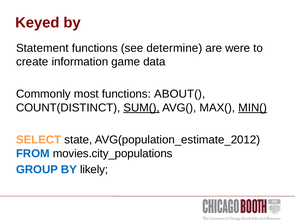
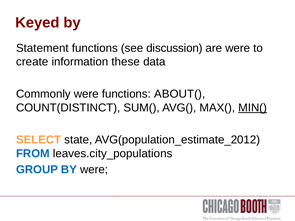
determine: determine -> discussion
game: game -> these
Commonly most: most -> were
SUM( underline: present -> none
movies.city_populations: movies.city_populations -> leaves.city_populations
BY likely: likely -> were
